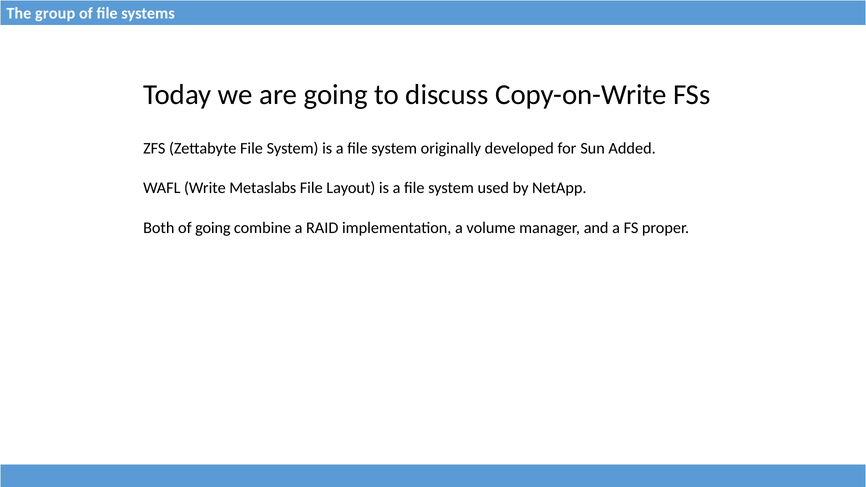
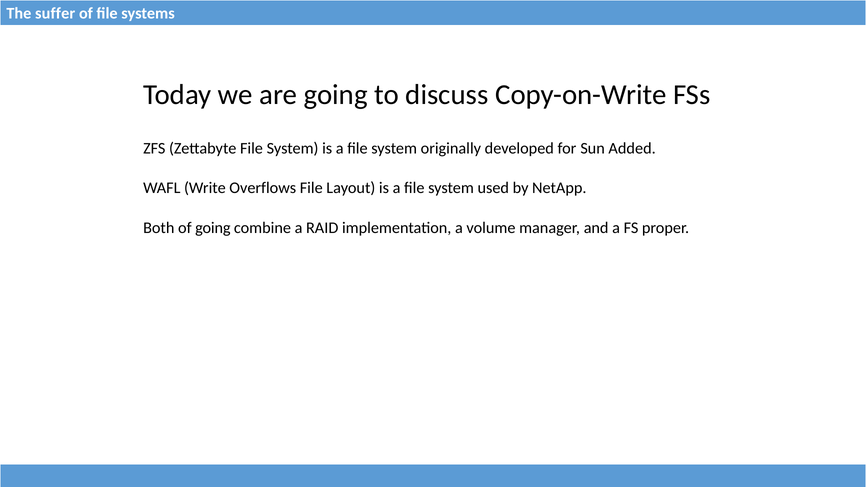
group: group -> suffer
Metaslabs: Metaslabs -> Overflows
